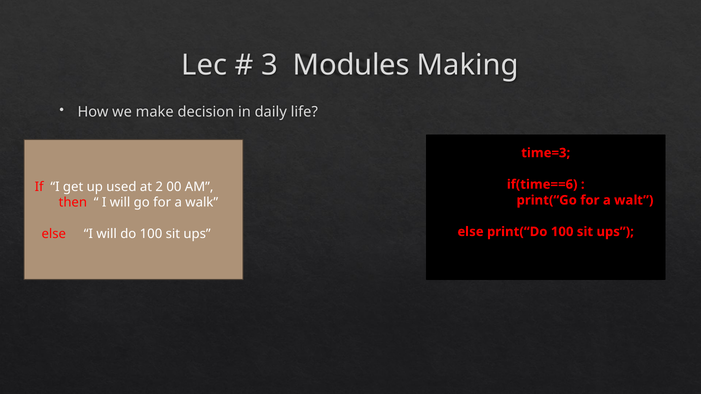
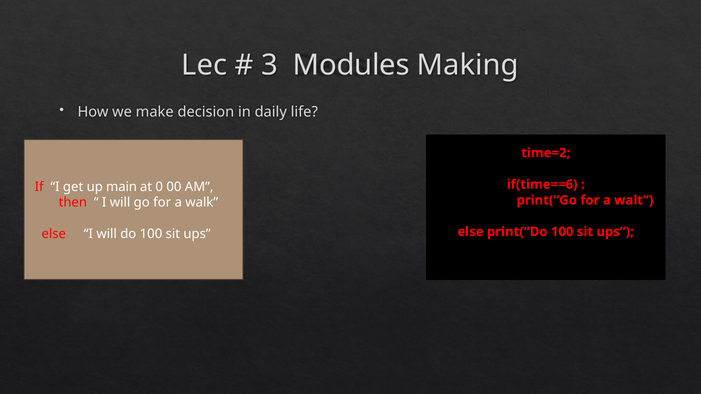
time=3: time=3 -> time=2
used: used -> main
2: 2 -> 0
